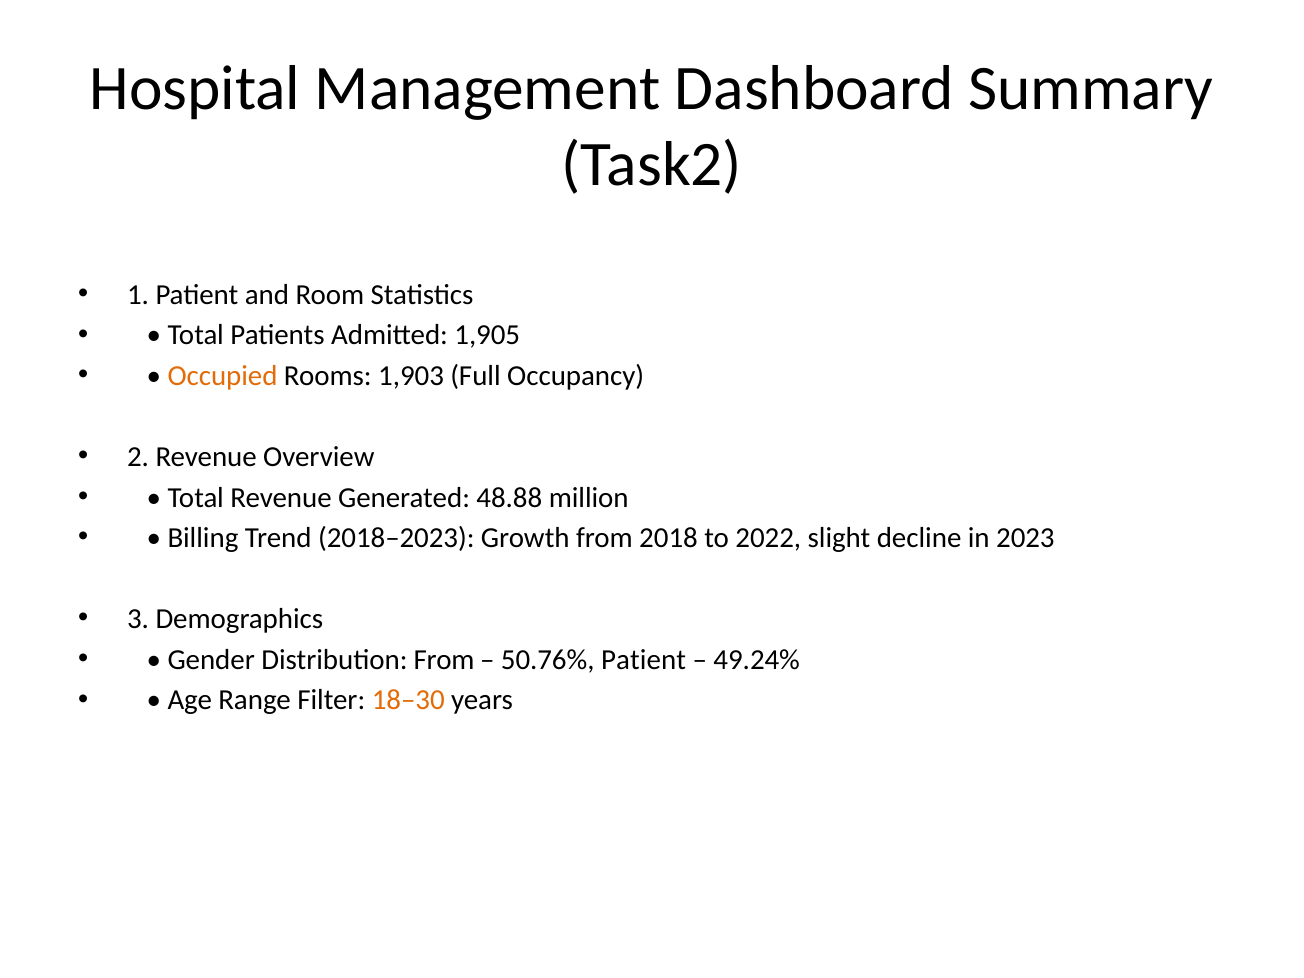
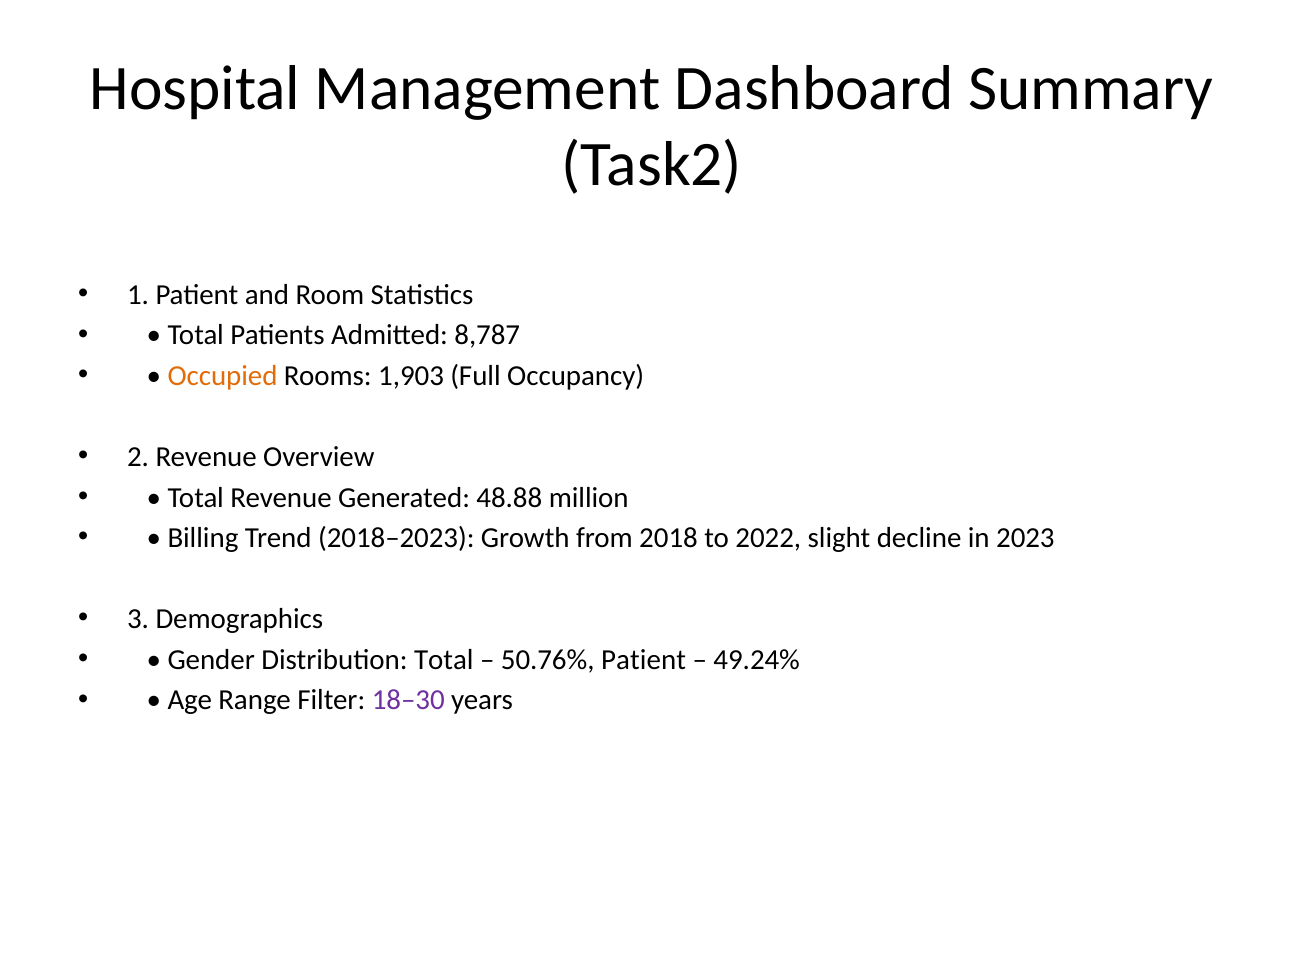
1,905: 1,905 -> 8,787
Distribution From: From -> Total
18–30 colour: orange -> purple
